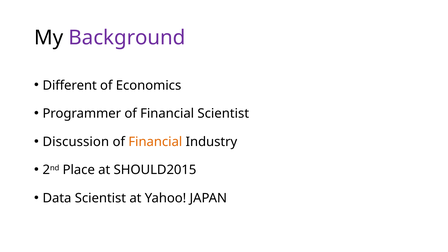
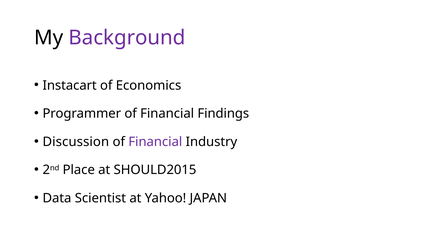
Different: Different -> Instacart
Financial Scientist: Scientist -> Findings
Financial at (155, 142) colour: orange -> purple
